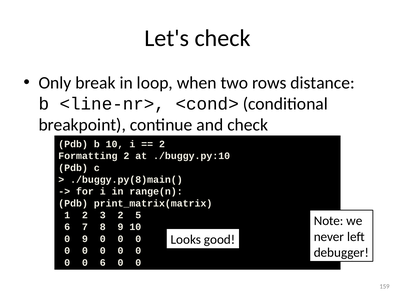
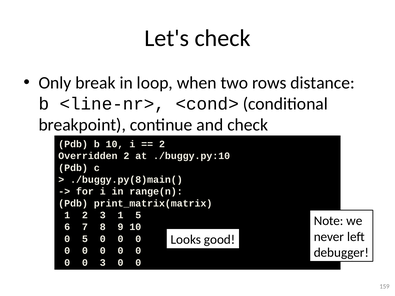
Formatting: Formatting -> Overridden
3 2: 2 -> 1
0 9: 9 -> 5
0 6: 6 -> 3
